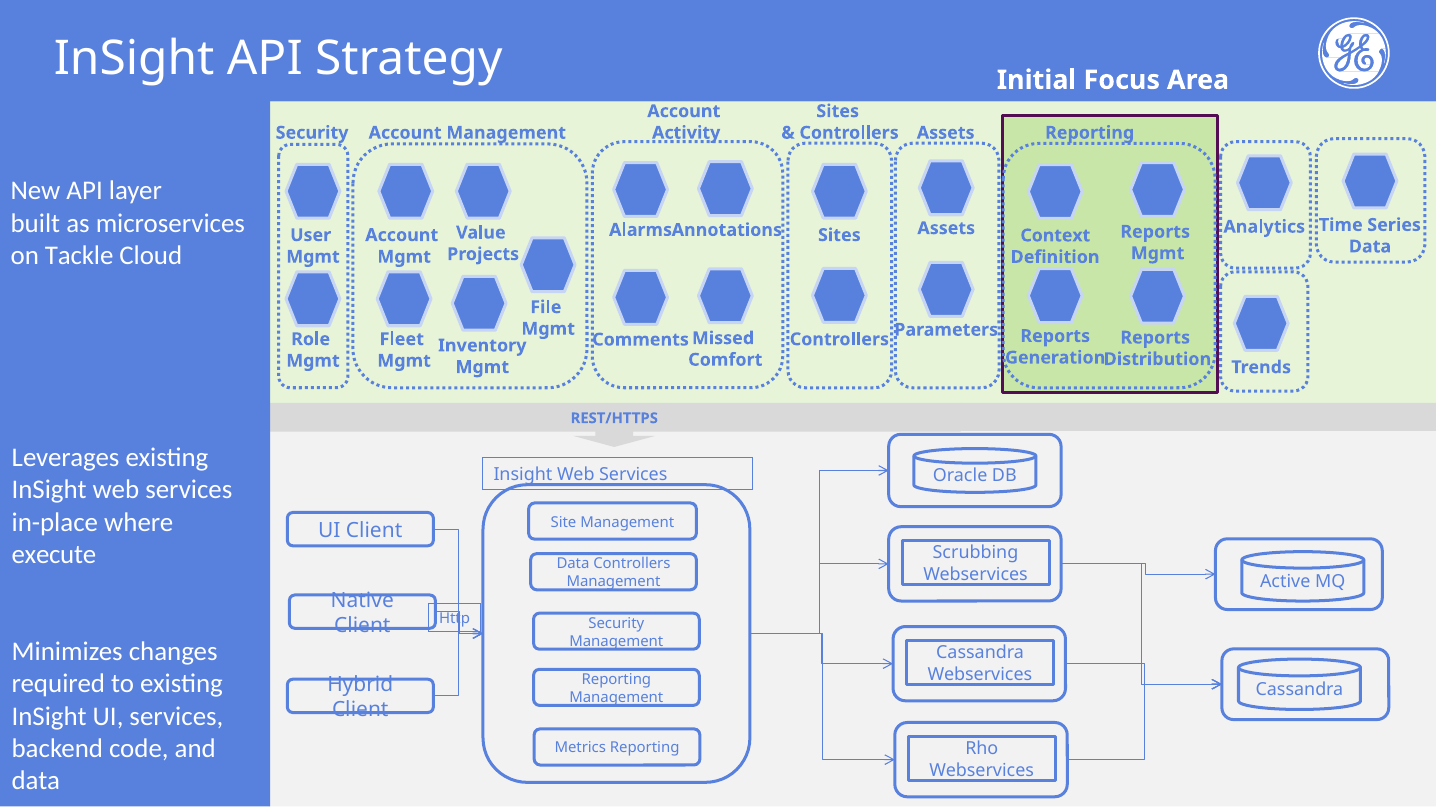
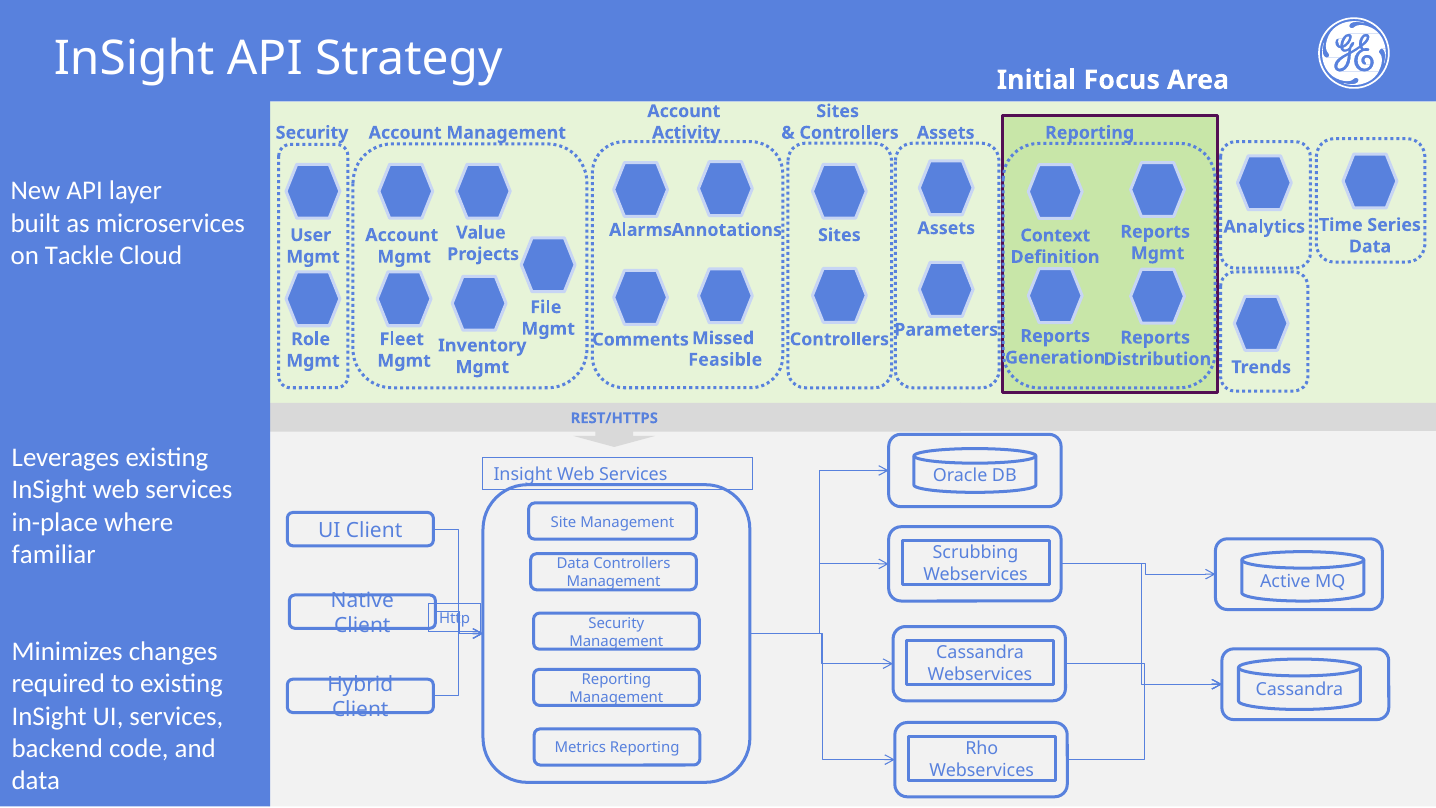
Comfort: Comfort -> Feasible
execute: execute -> familiar
